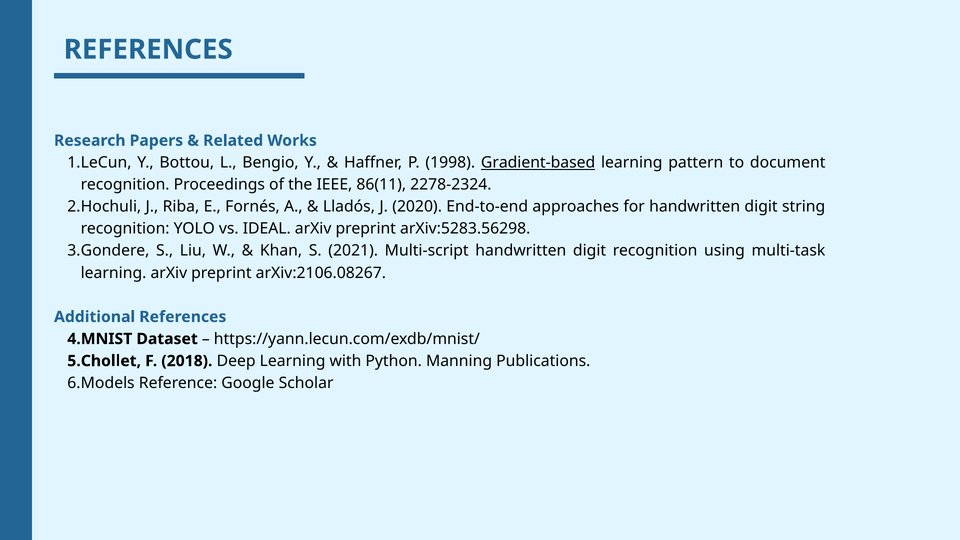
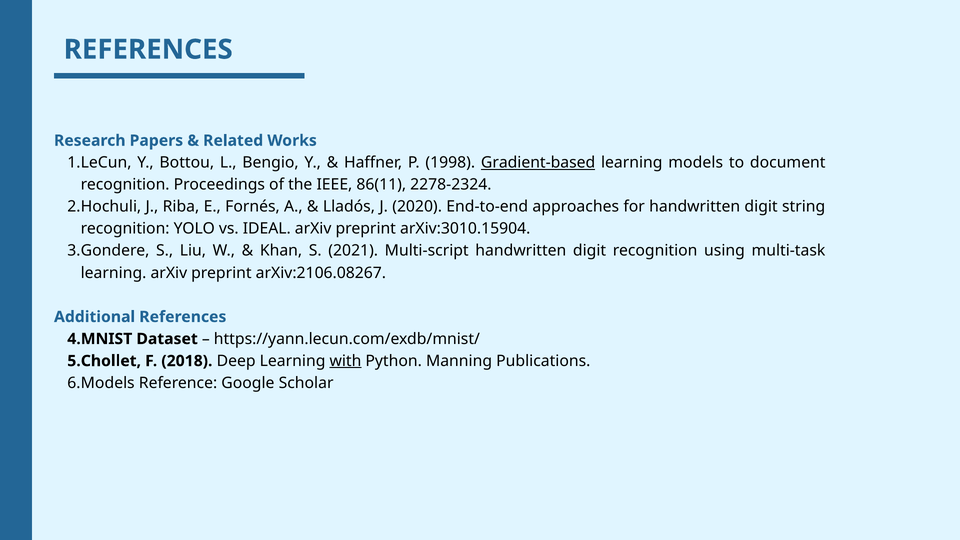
pattern: pattern -> models
arXiv:5283.56298: arXiv:5283.56298 -> arXiv:3010.15904
with underline: none -> present
